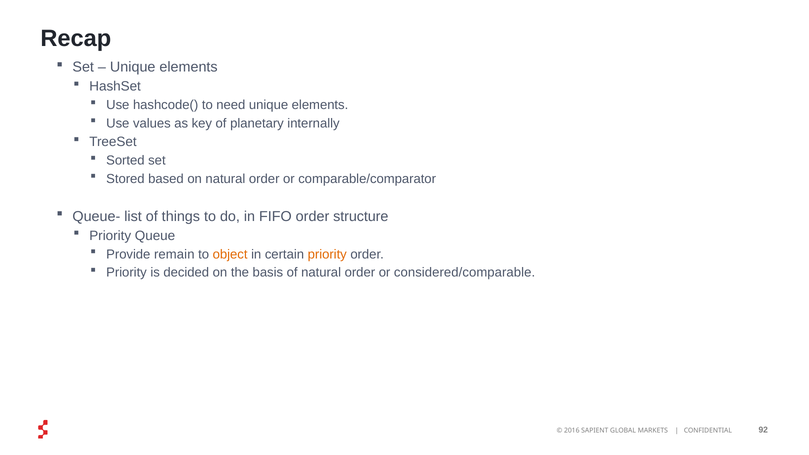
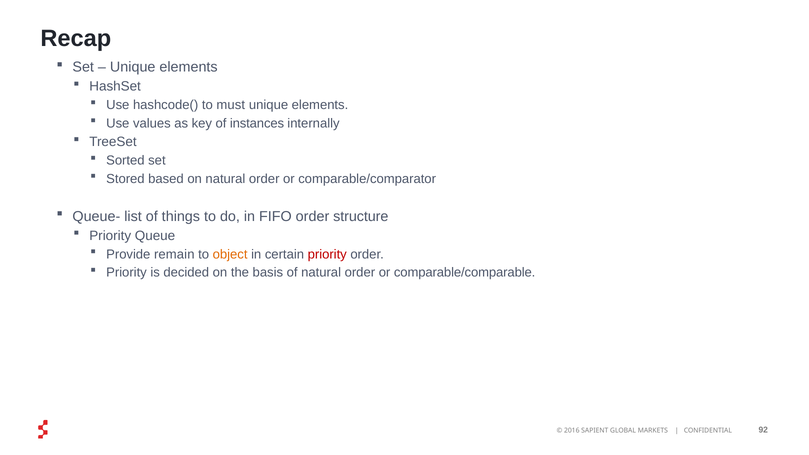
need: need -> must
planetary: planetary -> instances
priority at (327, 254) colour: orange -> red
considered/comparable: considered/comparable -> comparable/comparable
